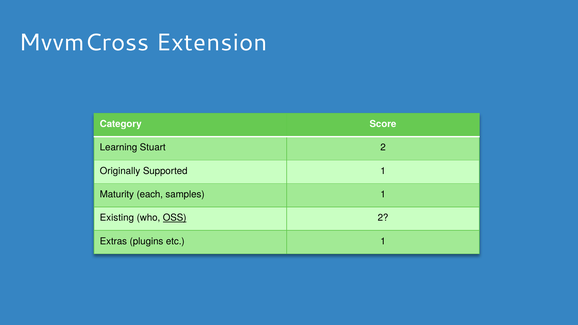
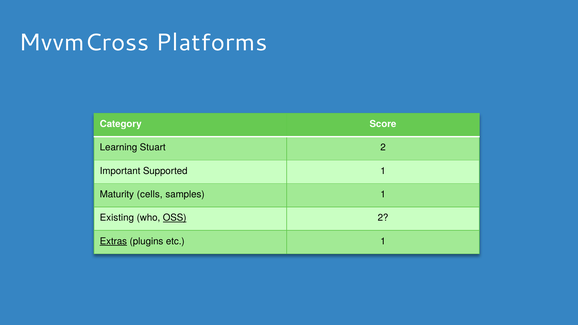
Extension: Extension -> Platforms
Originally: Originally -> Important
each: each -> cells
Extras underline: none -> present
